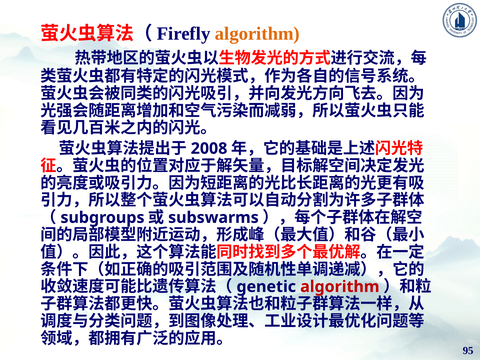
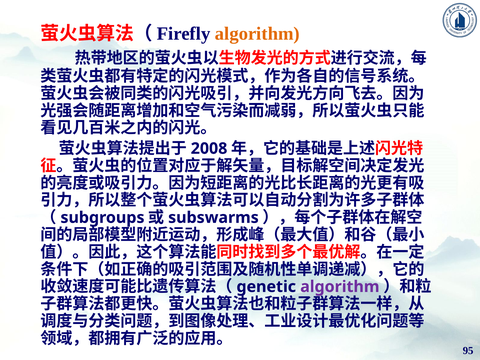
algorithm at (340, 287) colour: red -> purple
